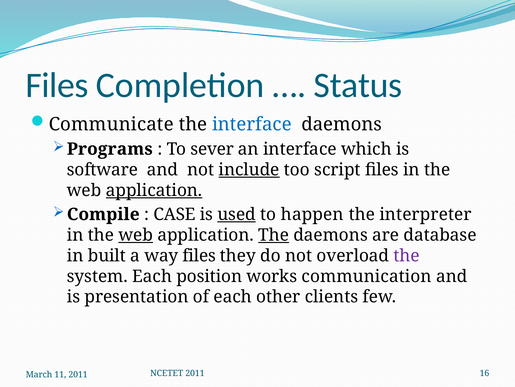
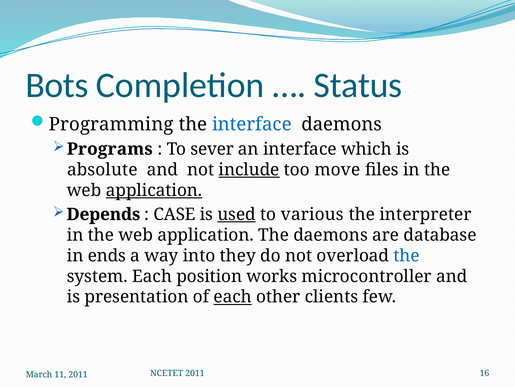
Files at (57, 85): Files -> Bots
Communicate: Communicate -> Programming
software: software -> absolute
script: script -> move
Compile: Compile -> Depends
happen: happen -> various
web at (136, 235) underline: present -> none
The at (274, 235) underline: present -> none
built: built -> ends
way files: files -> into
the at (407, 255) colour: purple -> blue
communication: communication -> microcontroller
each at (233, 296) underline: none -> present
